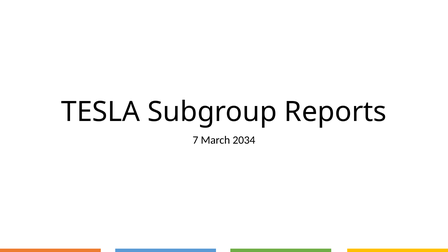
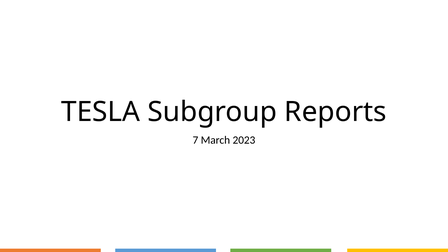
2034: 2034 -> 2023
